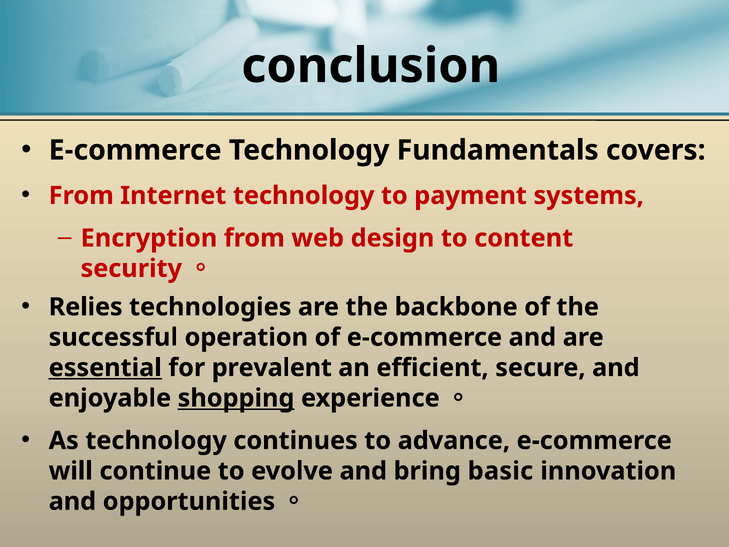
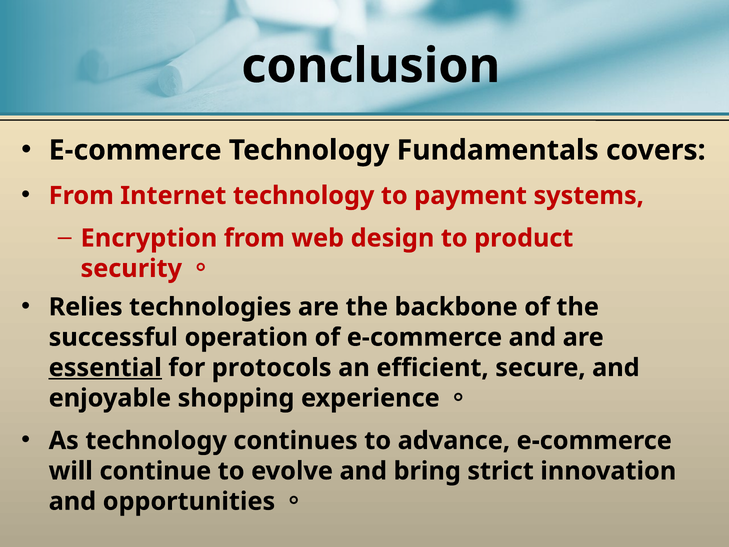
content: content -> product
prevalent: prevalent -> protocols
shopping underline: present -> none
basic: basic -> strict
